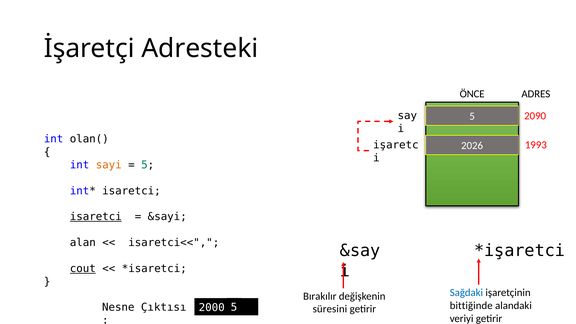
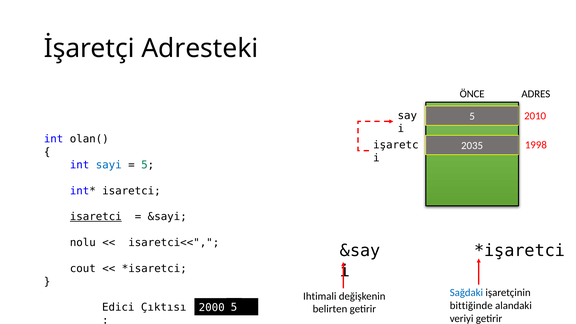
2090: 2090 -> 2010
1993: 1993 -> 1998
2026: 2026 -> 2035
sayi colour: orange -> blue
alan: alan -> nolu
cout underline: present -> none
Bırakılır: Bırakılır -> Ihtimali
Nesne: Nesne -> Edici
süresini: süresini -> belirten
